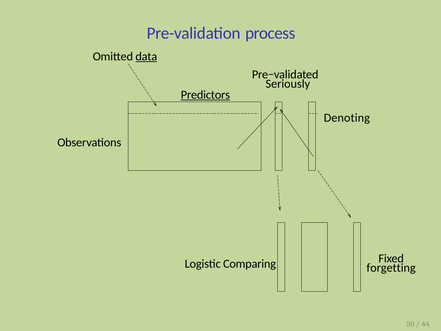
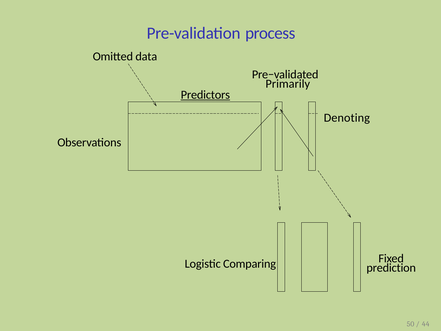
data underline: present -> none
Seriously: Seriously -> Primarily
forgetting: forgetting -> prediction
